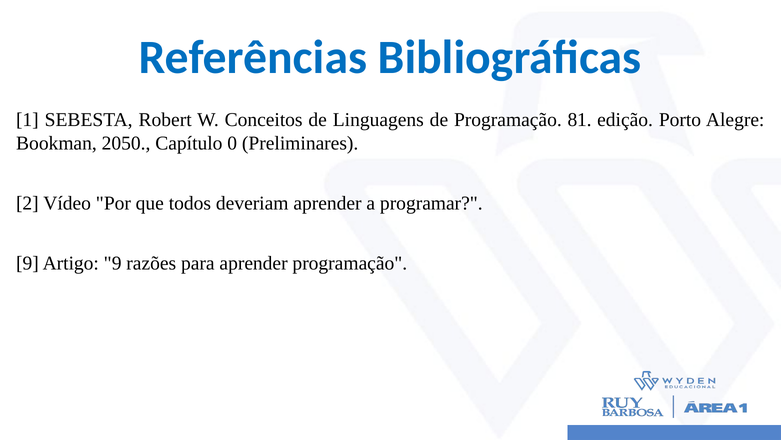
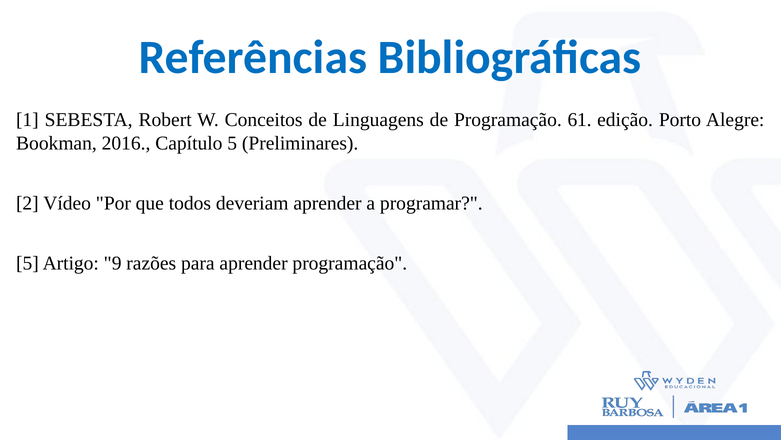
81: 81 -> 61
2050: 2050 -> 2016
Capítulo 0: 0 -> 5
9 at (27, 263): 9 -> 5
